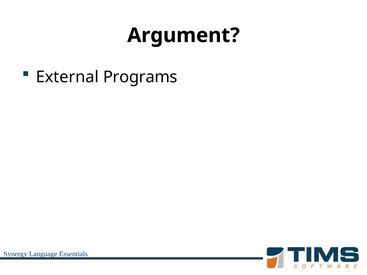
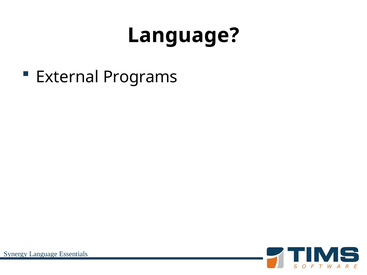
Argument at (184, 35): Argument -> Language
